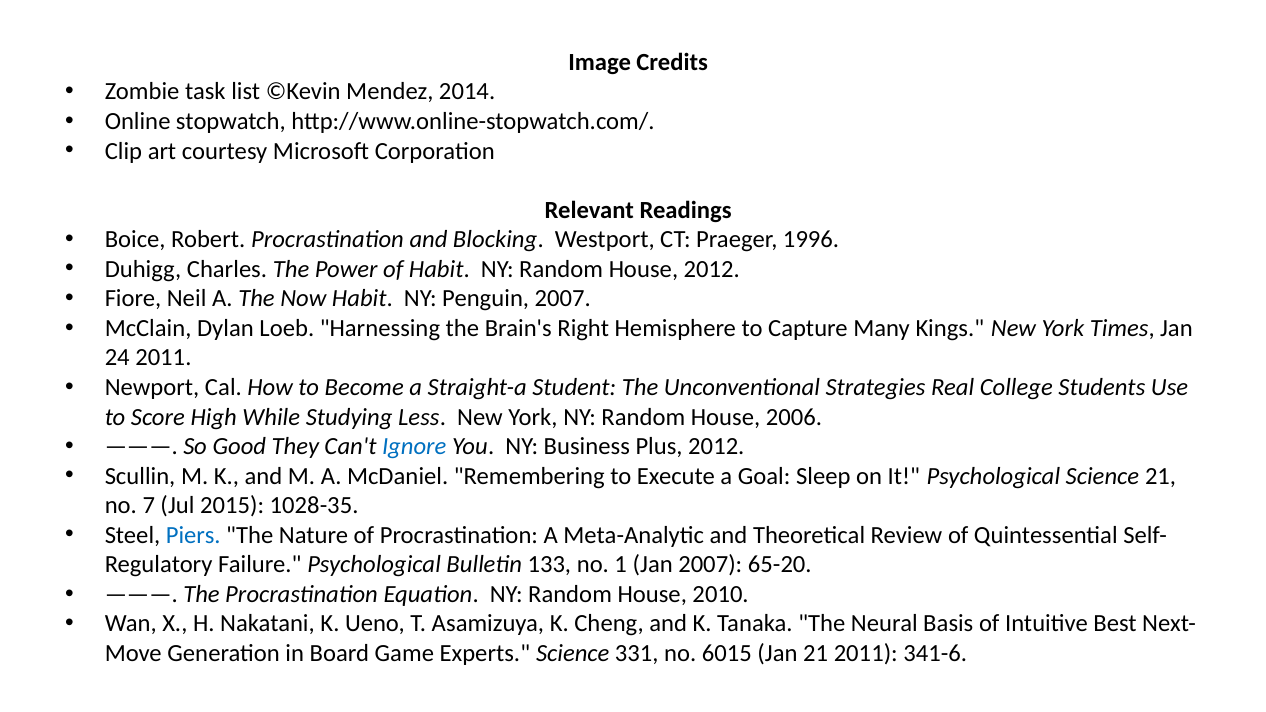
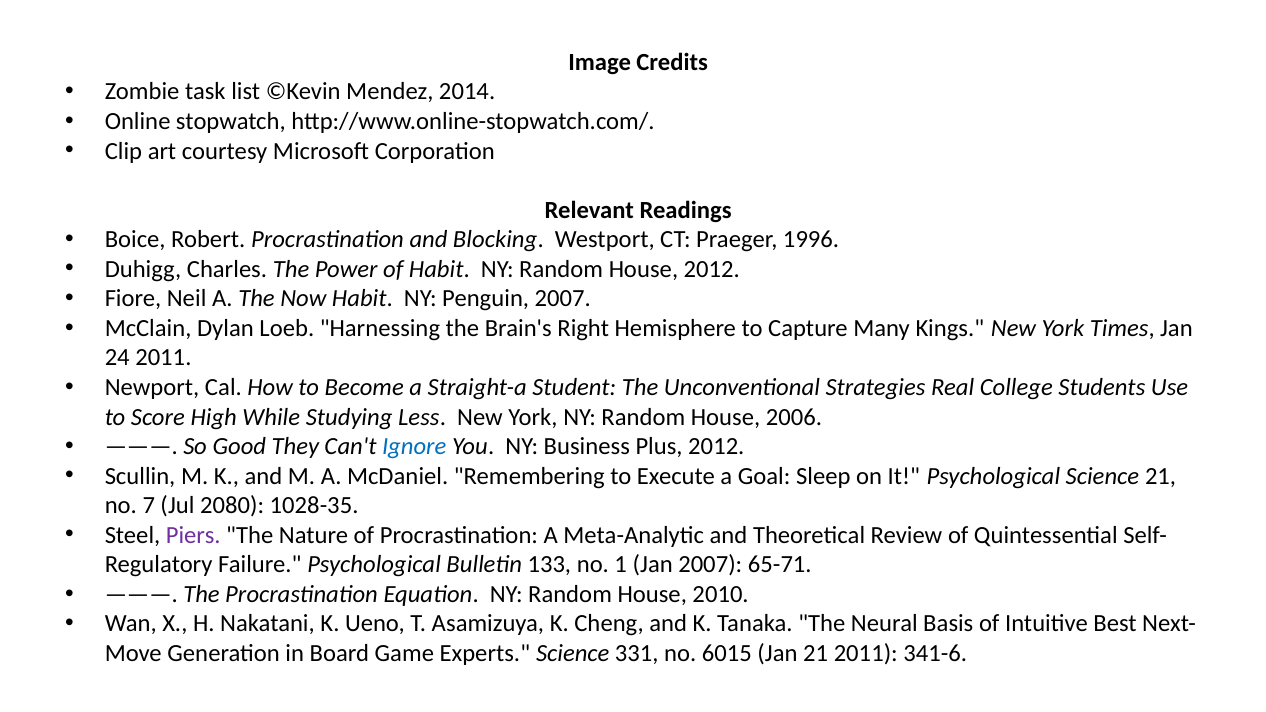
2015: 2015 -> 2080
Piers colour: blue -> purple
65-20: 65-20 -> 65-71
